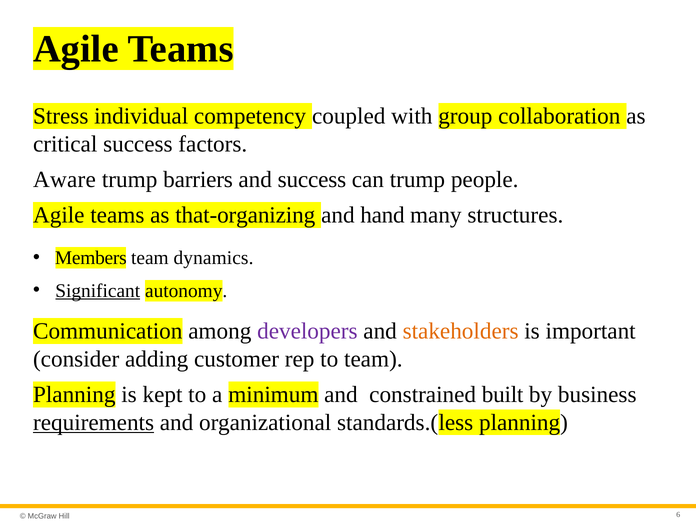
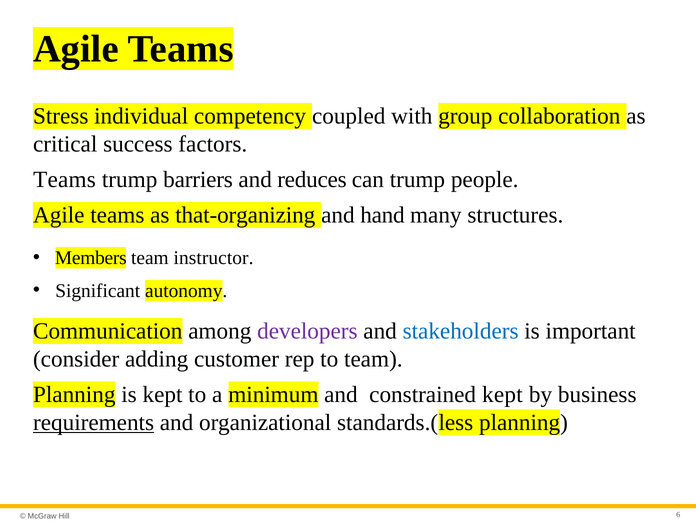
Aware at (64, 180): Aware -> Teams
and success: success -> reduces
dynamics: dynamics -> instructor
Significant underline: present -> none
stakeholders colour: orange -> blue
constrained built: built -> kept
